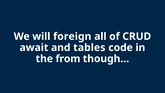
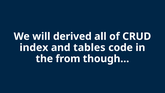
foreign: foreign -> derived
await: await -> index
